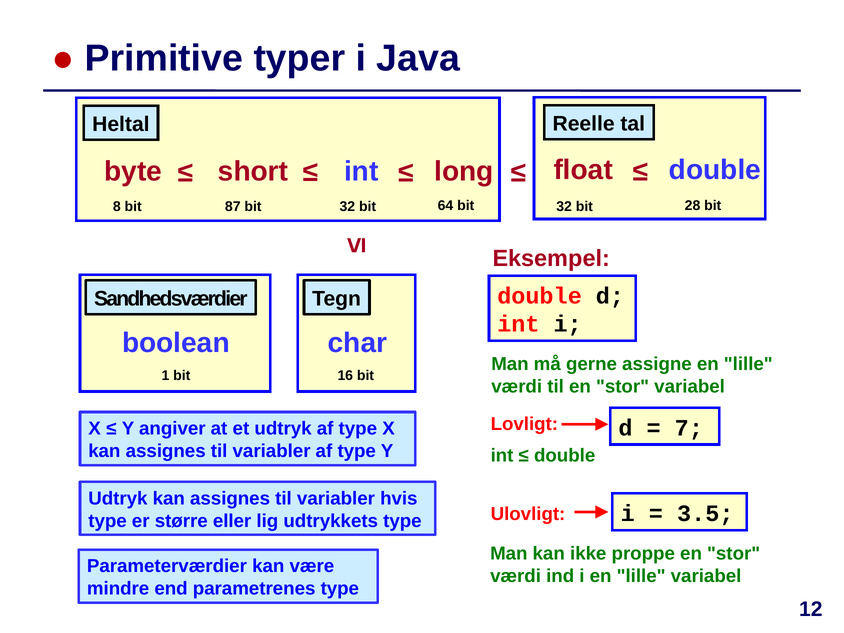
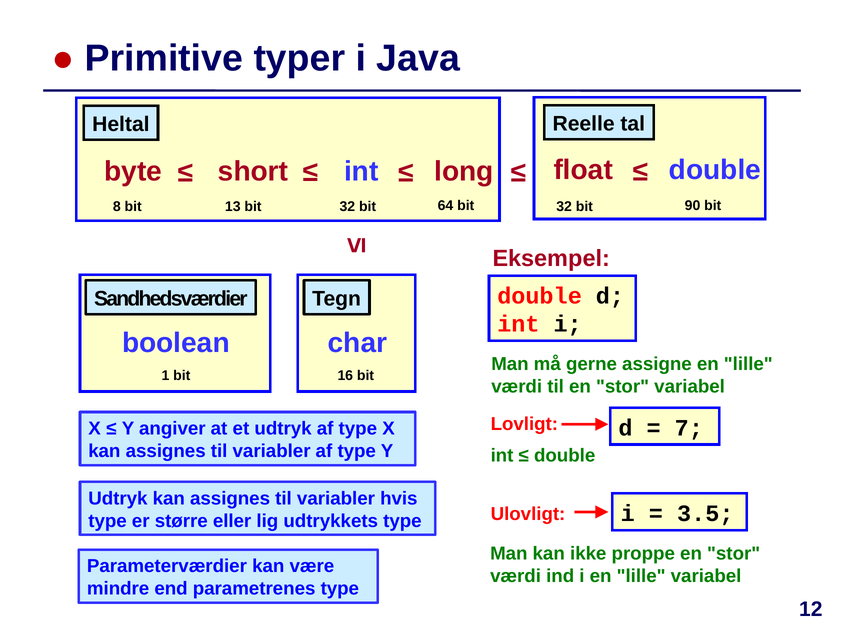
87: 87 -> 13
28: 28 -> 90
